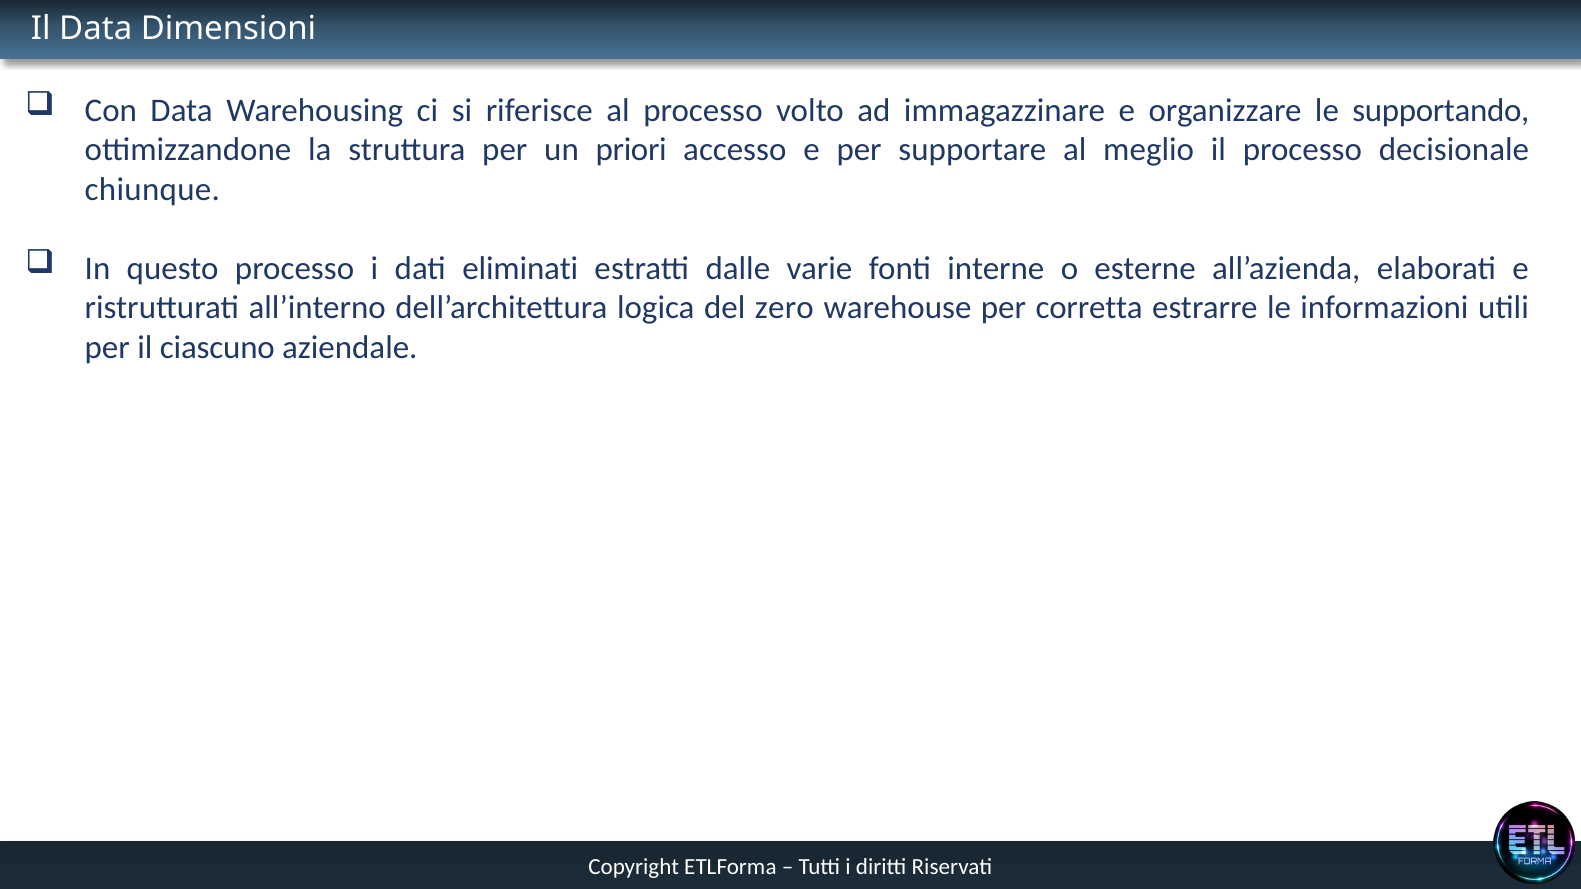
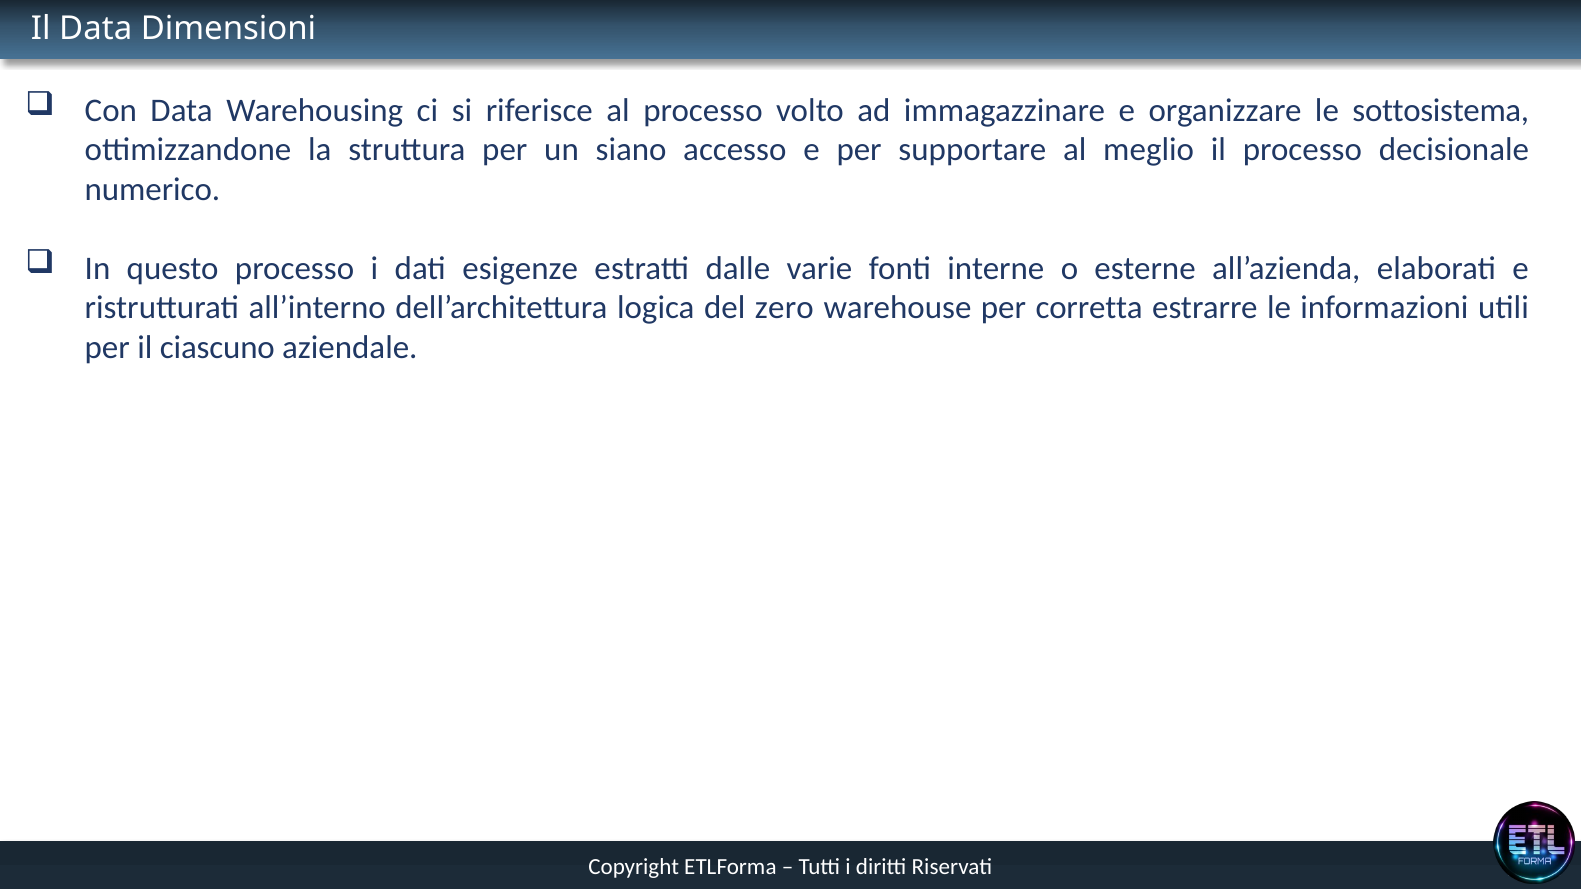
supportando: supportando -> sottosistema
priori: priori -> siano
chiunque: chiunque -> numerico
eliminati: eliminati -> esigenze
